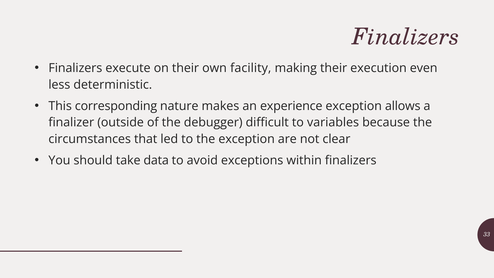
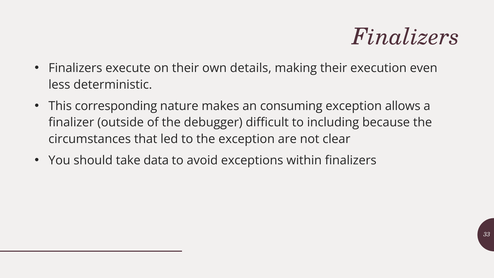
facility: facility -> details
experience: experience -> consuming
variables: variables -> including
